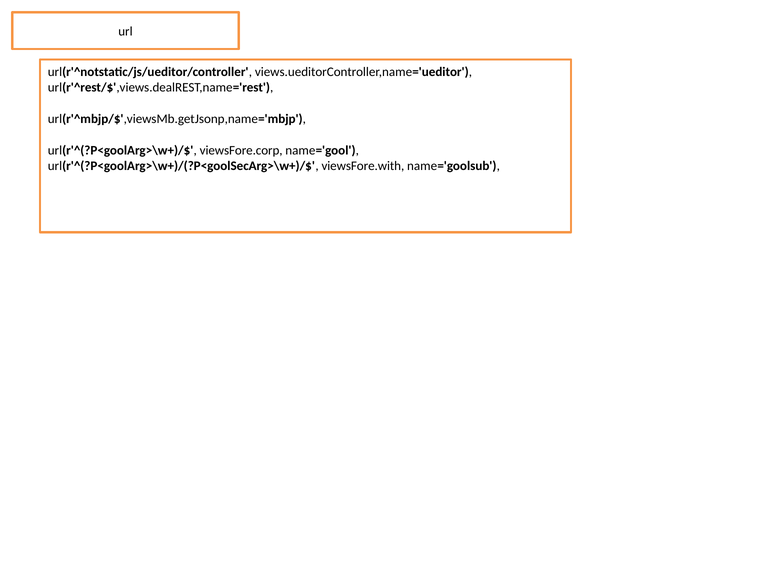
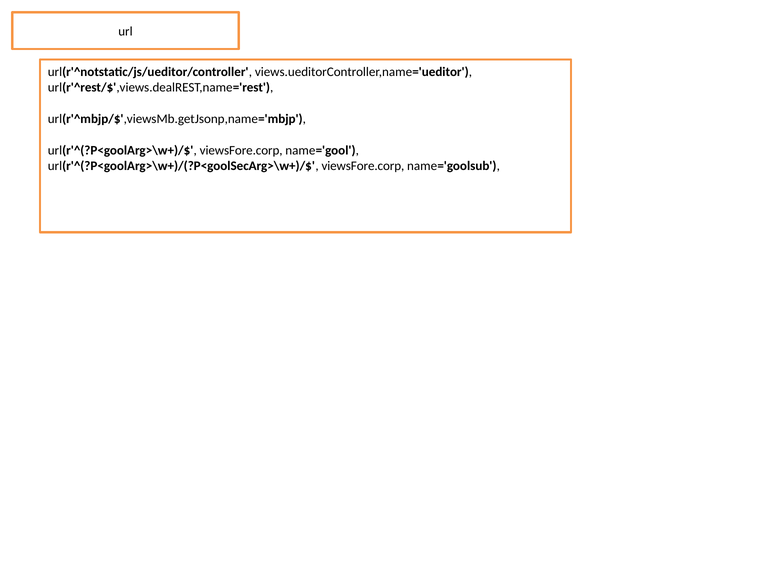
url(r'^(?P<goolArg>\w+)/(?P<goolSecArg>\w+)/$ viewsFore.with: viewsFore.with -> viewsFore.corp
